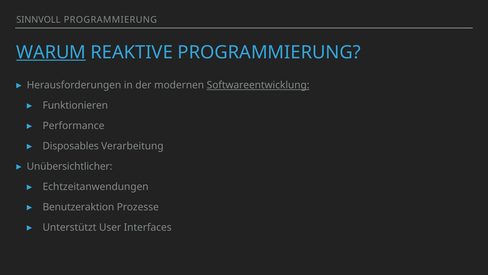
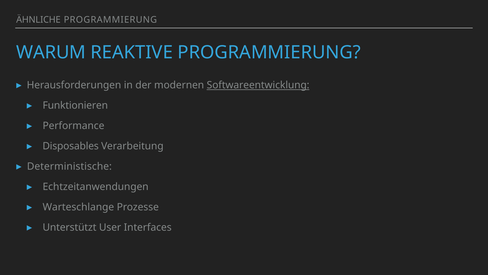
SINNVOLL: SINNVOLL -> ÄHNLICHE
WARUM underline: present -> none
Unübersichtlicher: Unübersichtlicher -> Deterministische
Benutzeraktion: Benutzeraktion -> Warteschlange
